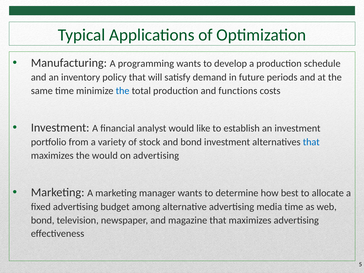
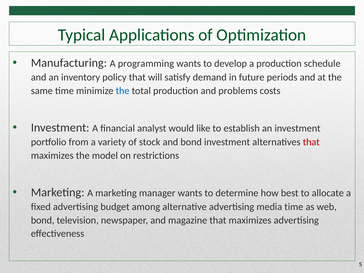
functions: functions -> problems
that at (311, 142) colour: blue -> red
the would: would -> model
on advertising: advertising -> restrictions
